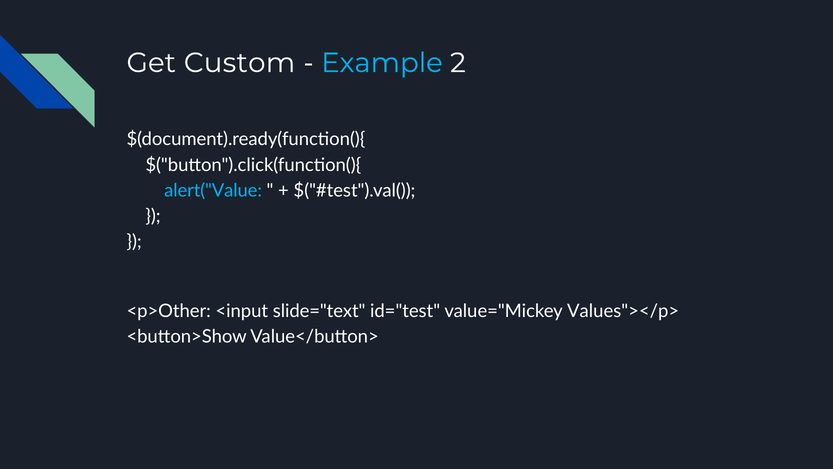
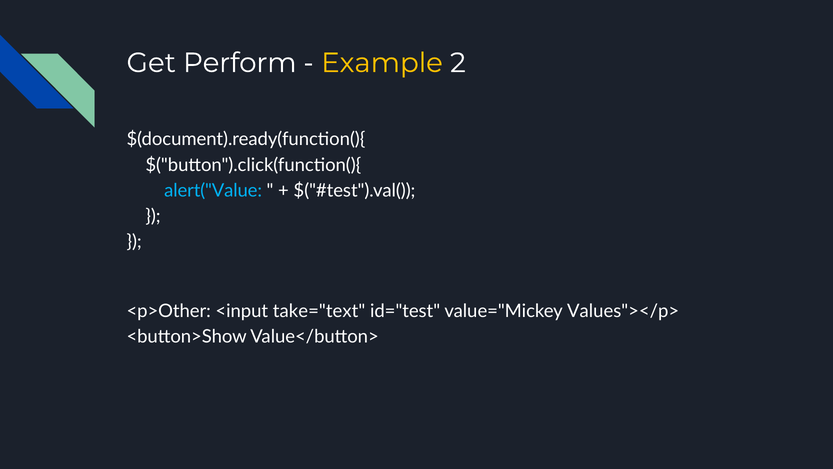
Custom: Custom -> Perform
Example colour: light blue -> yellow
slide="text: slide="text -> take="text
